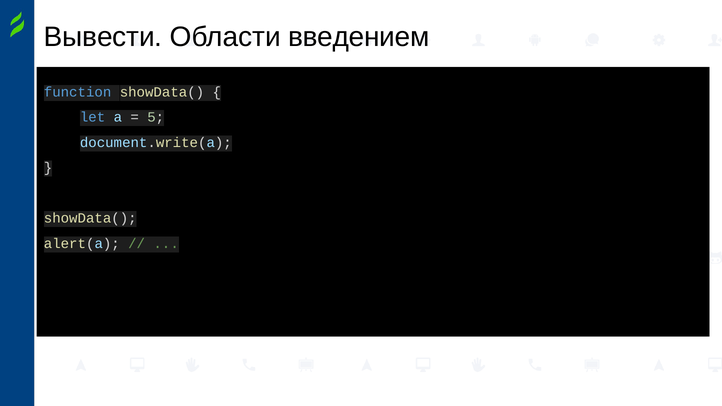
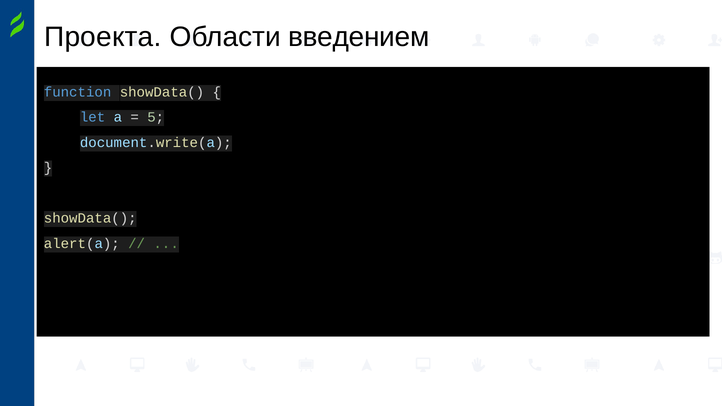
Вывести: Вывести -> Проекта
